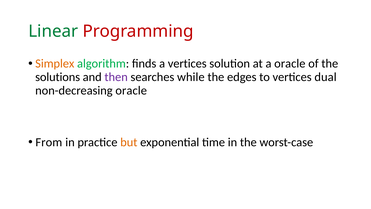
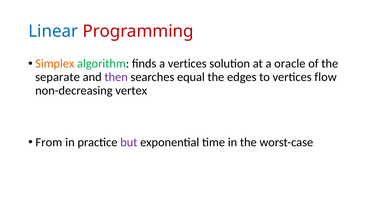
Linear colour: green -> blue
solutions: solutions -> separate
while: while -> equal
dual: dual -> flow
non-decreasing oracle: oracle -> vertex
but colour: orange -> purple
